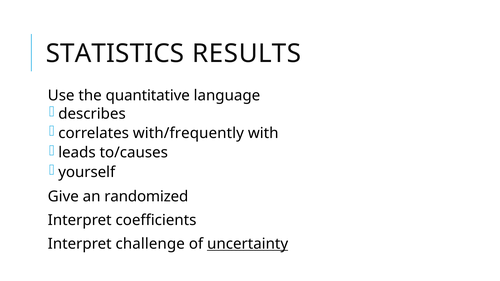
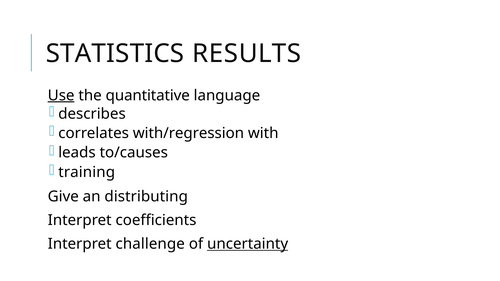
Use underline: none -> present
with/frequently: with/frequently -> with/regression
yourself: yourself -> training
randomized: randomized -> distributing
